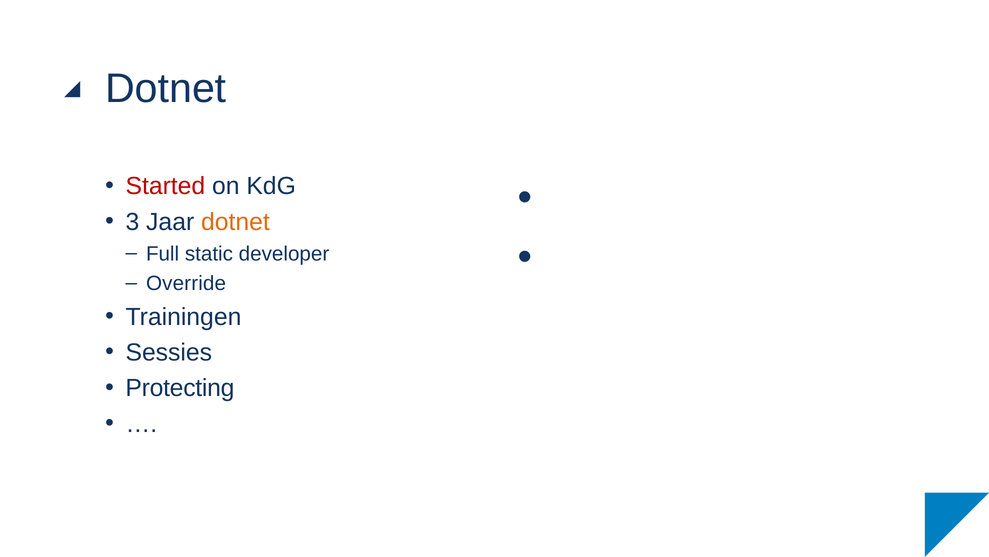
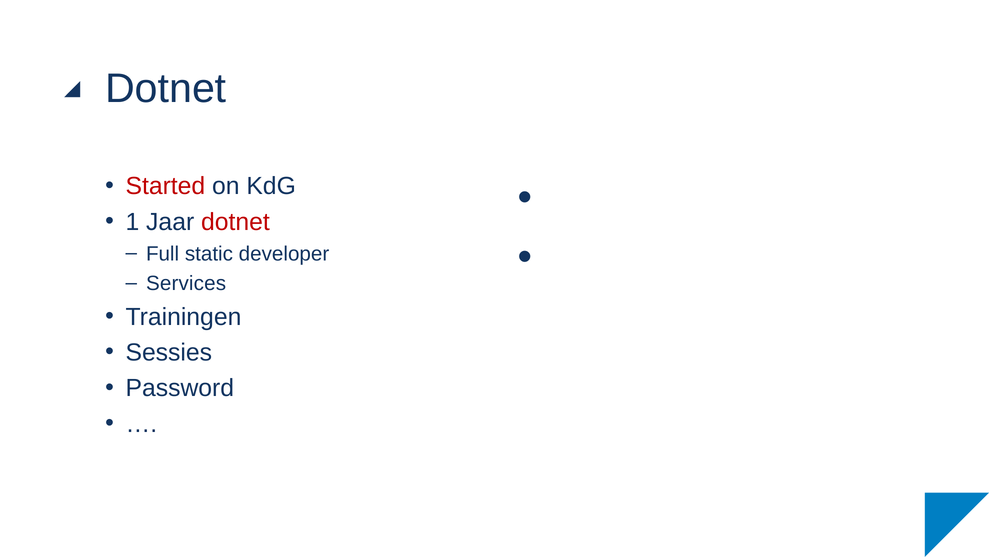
3: 3 -> 1
dotnet at (235, 222) colour: orange -> red
Override: Override -> Services
Protecting: Protecting -> Password
